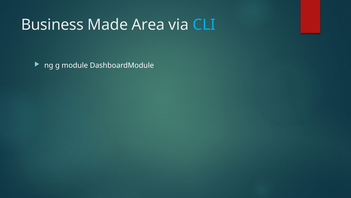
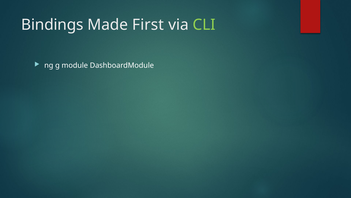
Business: Business -> Bindings
Area: Area -> First
CLI colour: light blue -> light green
